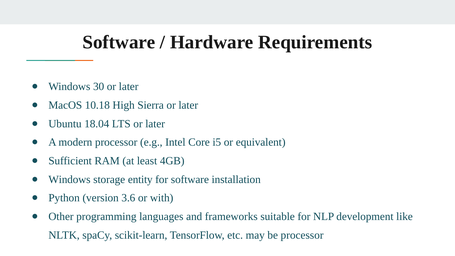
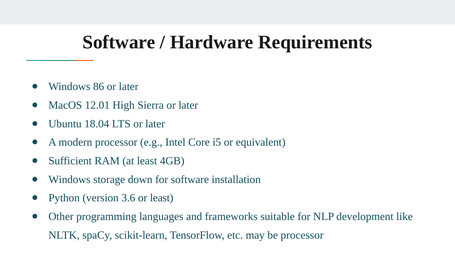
30: 30 -> 86
10.18: 10.18 -> 12.01
entity: entity -> down
or with: with -> least
